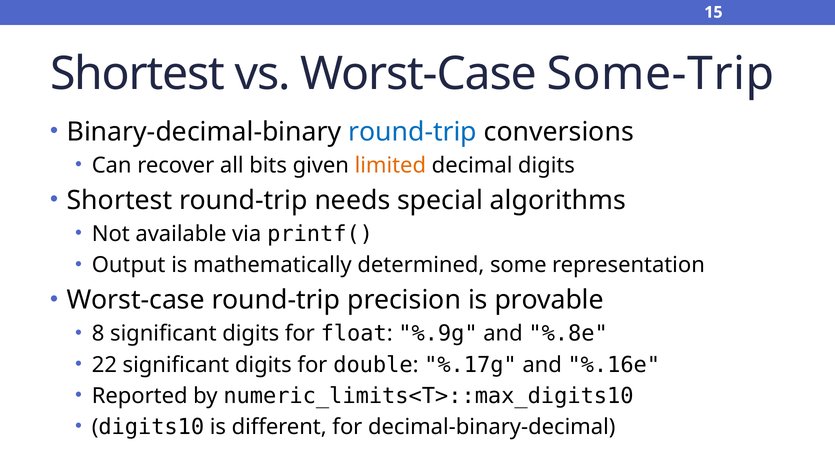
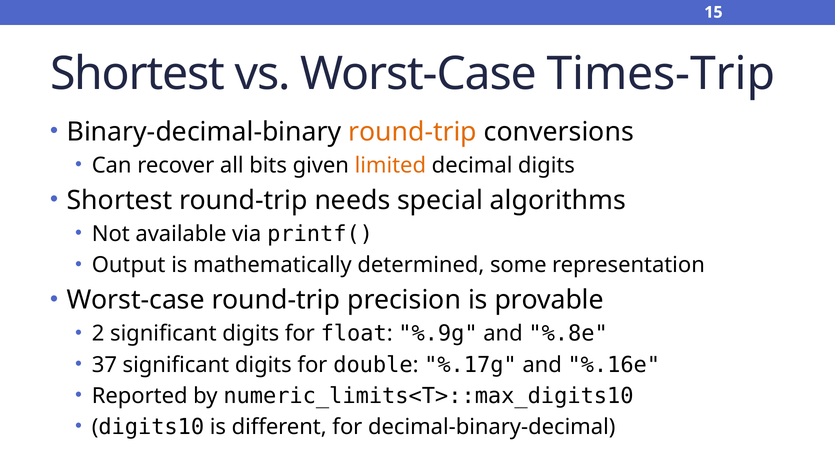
Some-Trip: Some-Trip -> Times-Trip
round-trip at (413, 132) colour: blue -> orange
8: 8 -> 2
22: 22 -> 37
